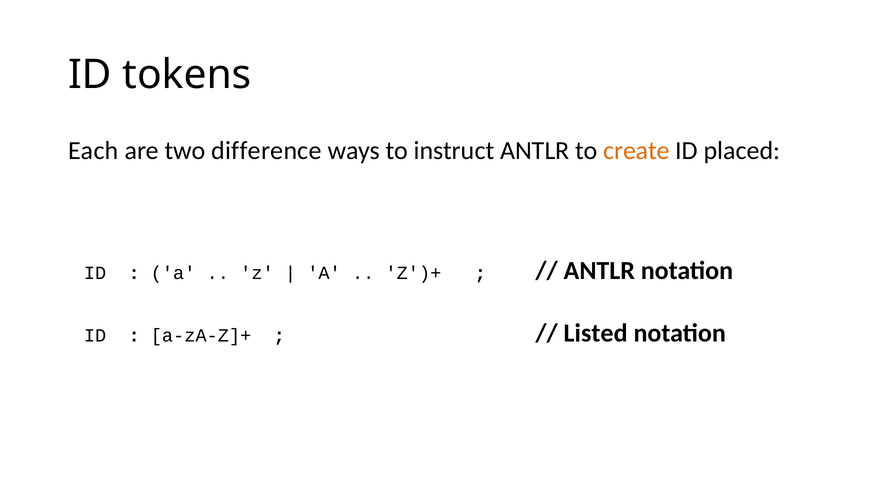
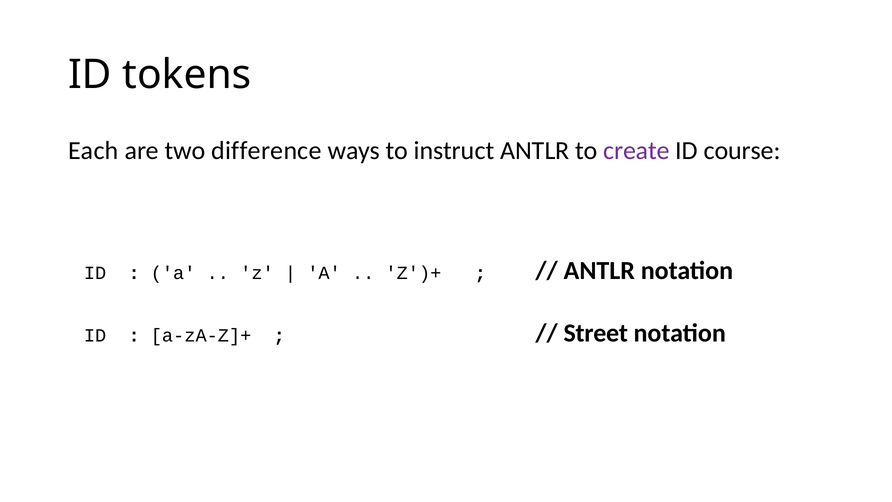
create colour: orange -> purple
placed: placed -> course
Listed: Listed -> Street
